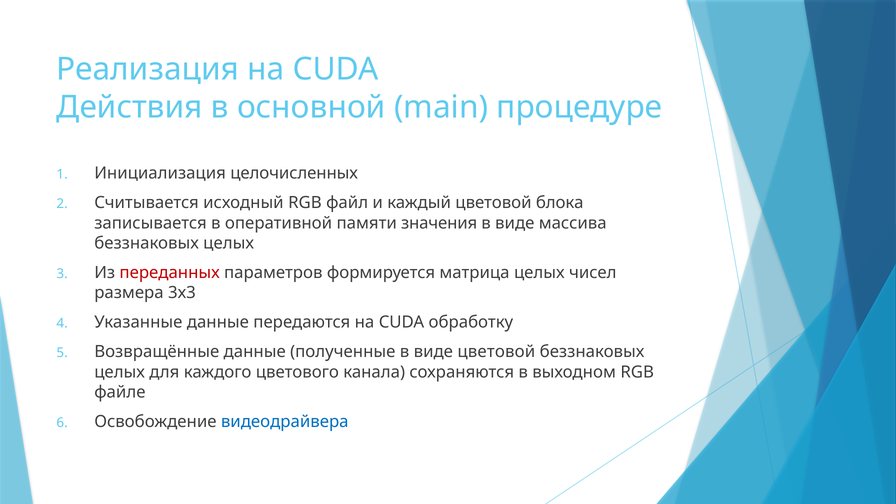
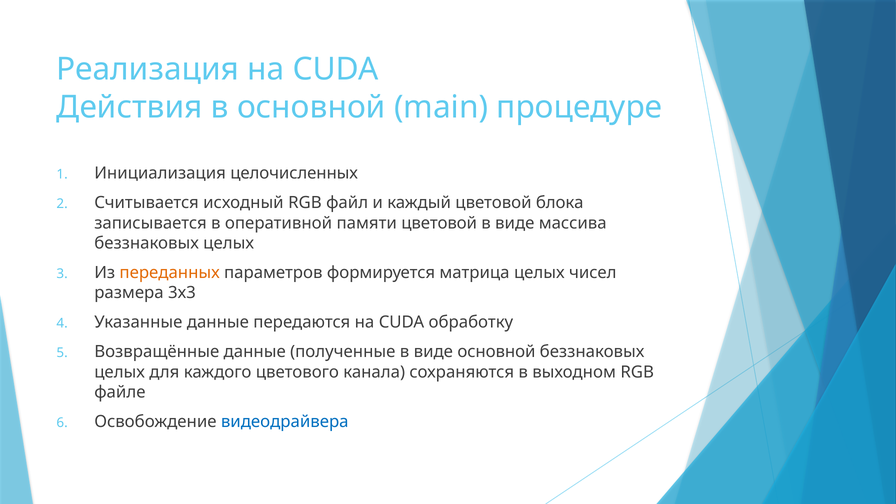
памяти значения: значения -> цветовой
переданных colour: red -> orange
виде цветовой: цветовой -> основной
